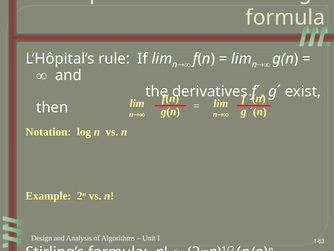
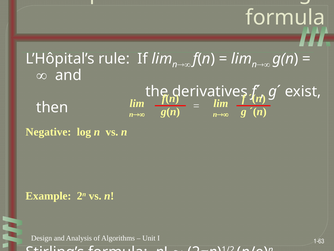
Notation: Notation -> Negative
